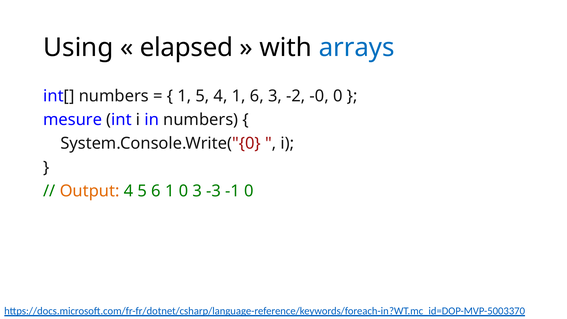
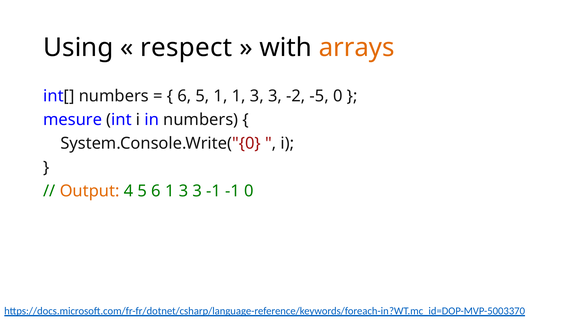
elapsed: elapsed -> respect
arrays colour: blue -> orange
1 at (184, 96): 1 -> 6
5 4: 4 -> 1
6 at (257, 96): 6 -> 3
-0: -0 -> -5
6 1 0: 0 -> 3
3 -3: -3 -> -1
